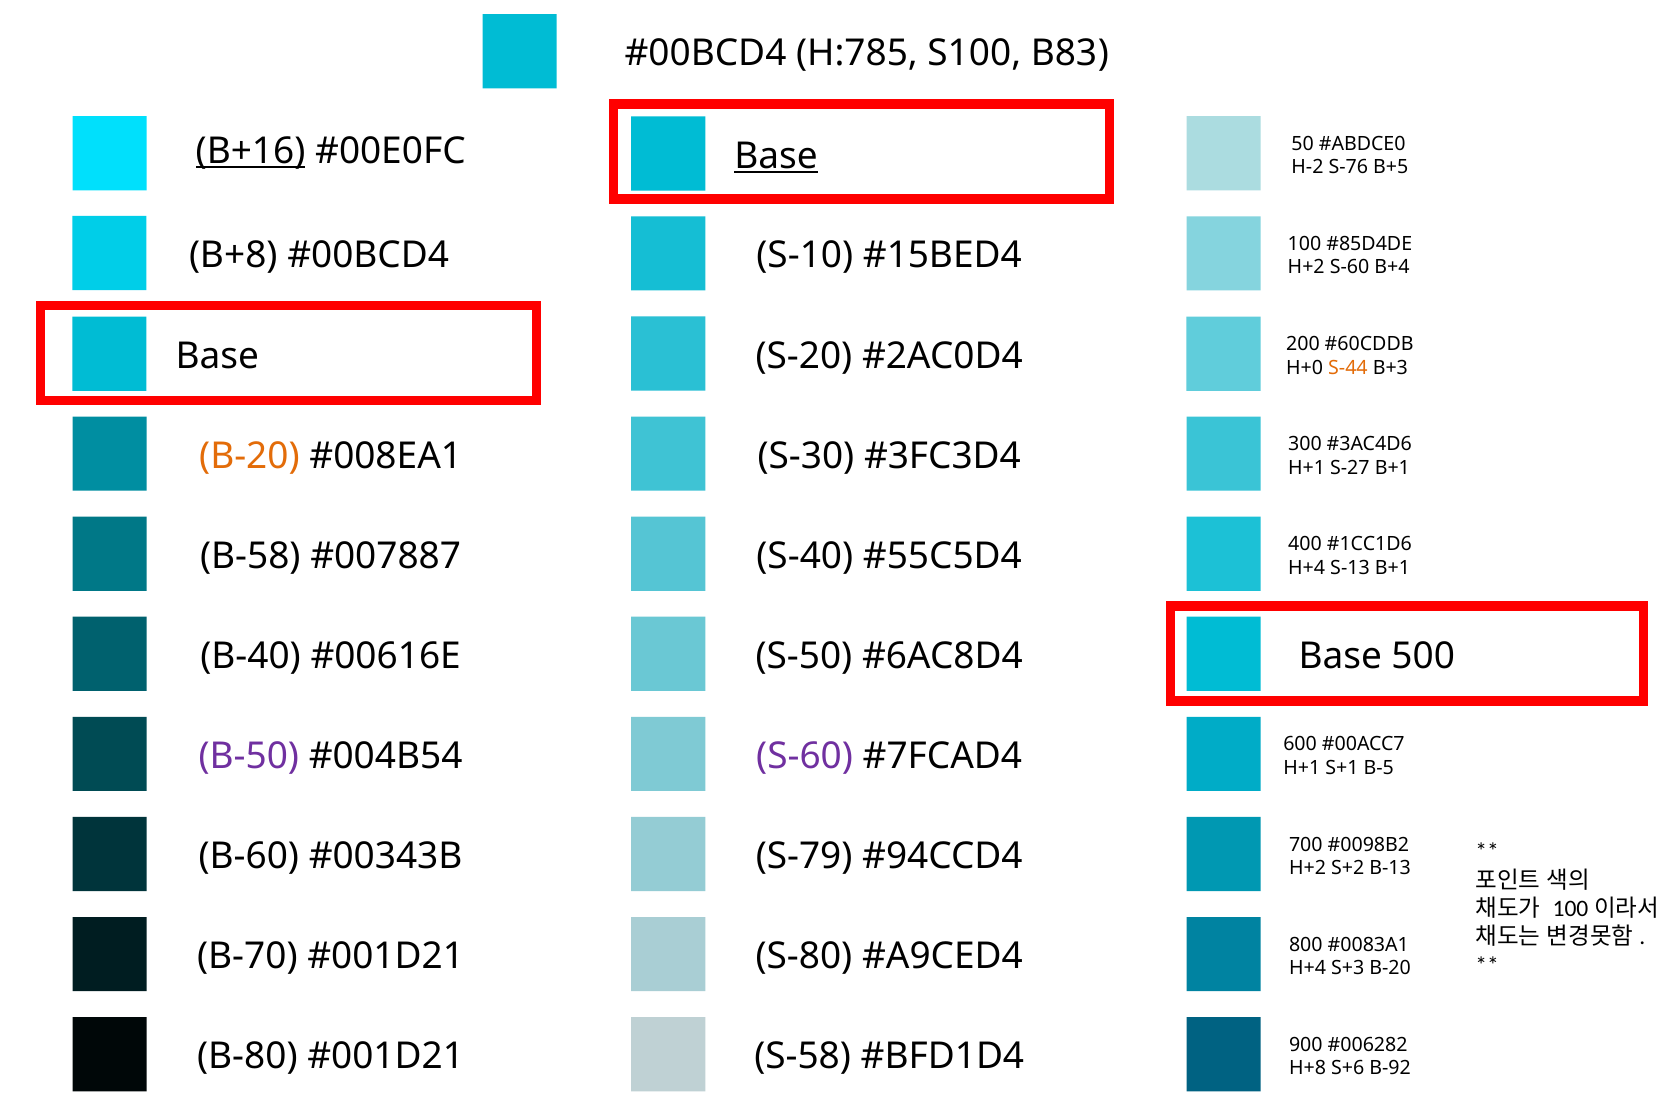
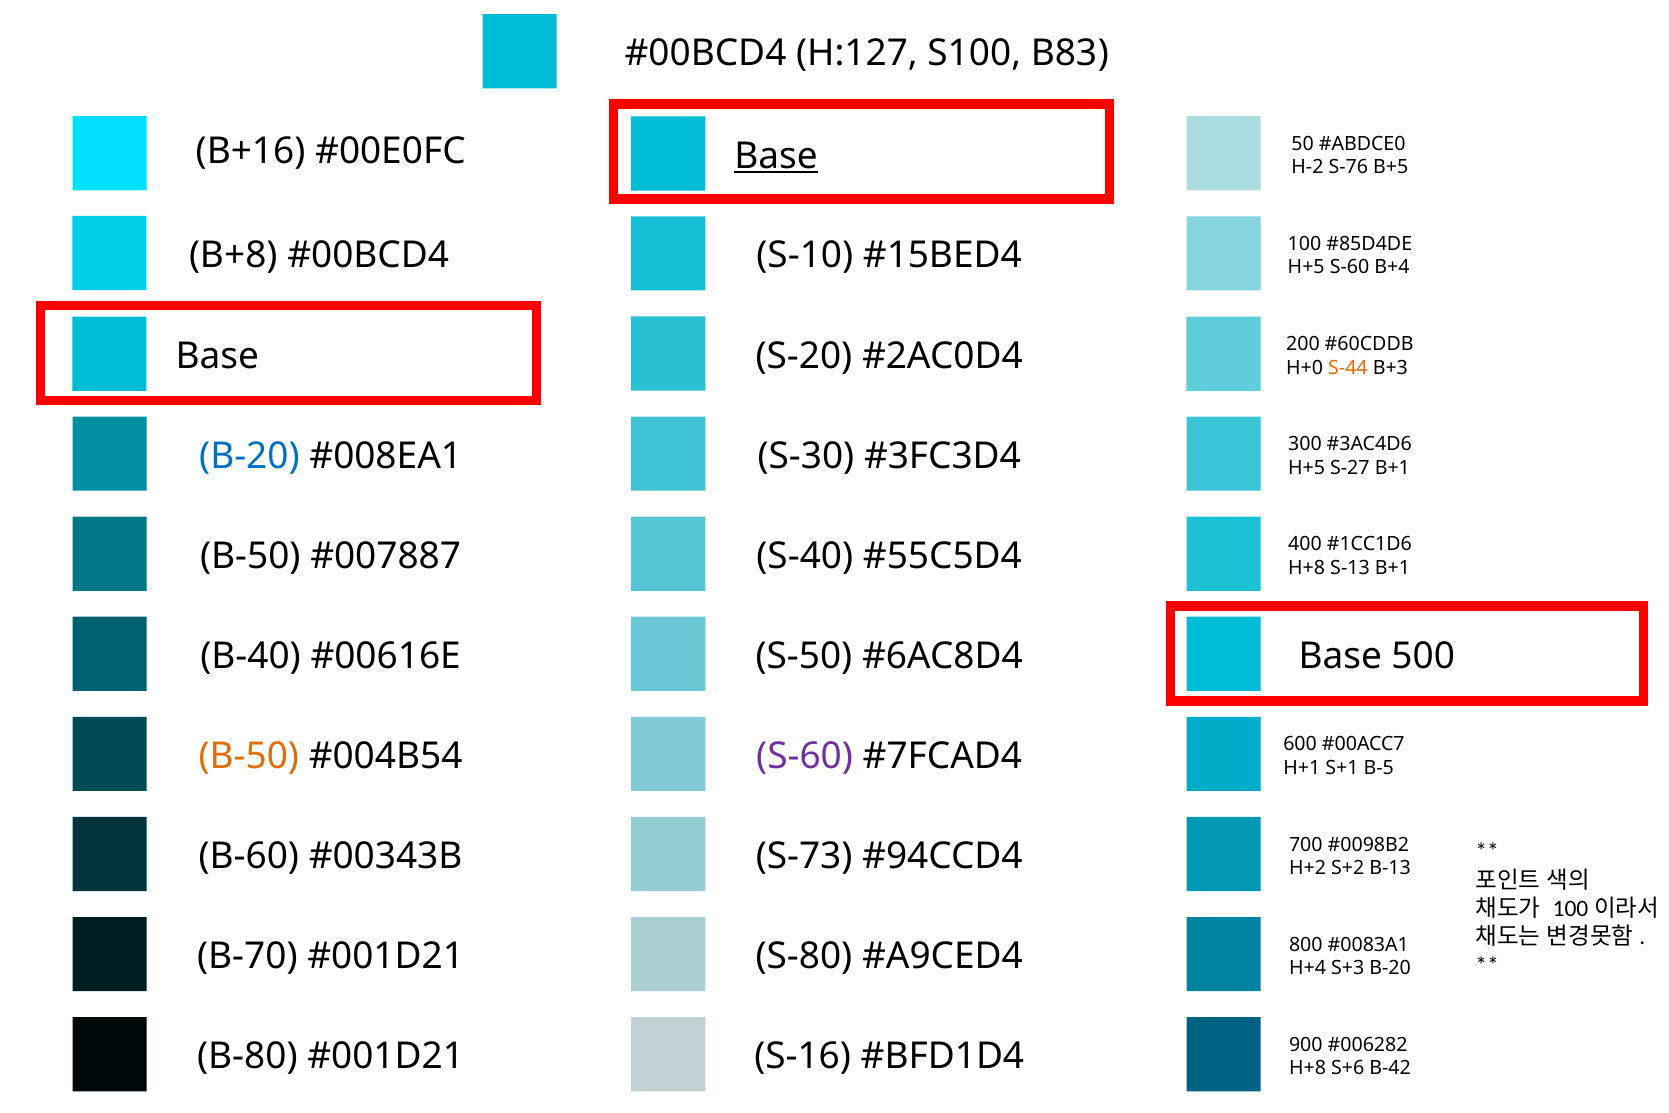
H:785: H:785 -> H:127
B+16 underline: present -> none
H+2 at (1306, 267): H+2 -> H+5
B-20 at (249, 456) colour: orange -> blue
H+1 at (1307, 468): H+1 -> H+5
B-58 at (250, 556): B-58 -> B-50
H+4 at (1307, 568): H+4 -> H+8
B-50 at (249, 756) colour: purple -> orange
S-79: S-79 -> S-73
S-58: S-58 -> S-16
B-92: B-92 -> B-42
